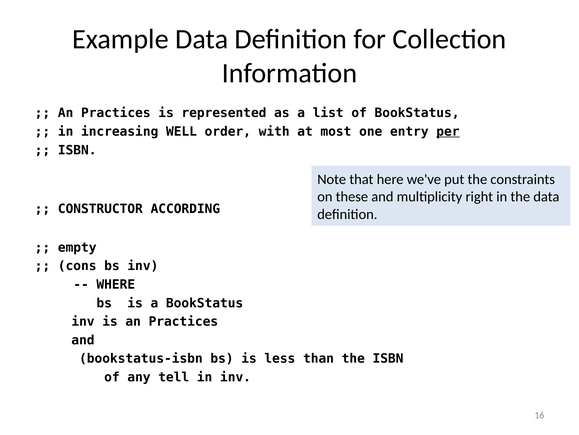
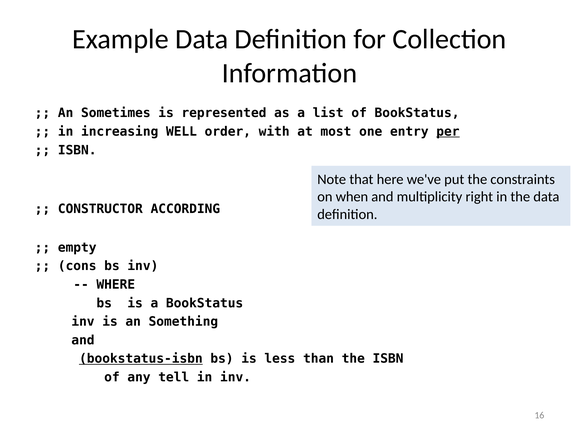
Practices at (116, 113): Practices -> Sometimes
these: these -> when
is an Practices: Practices -> Something
bookstatus-isbn underline: none -> present
